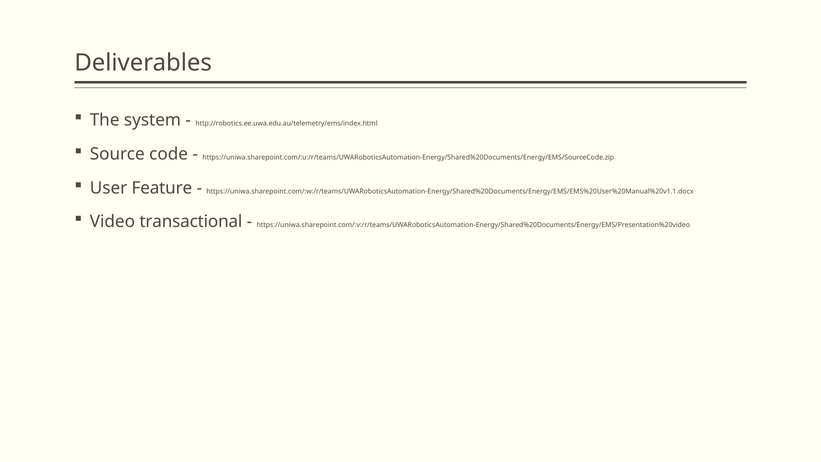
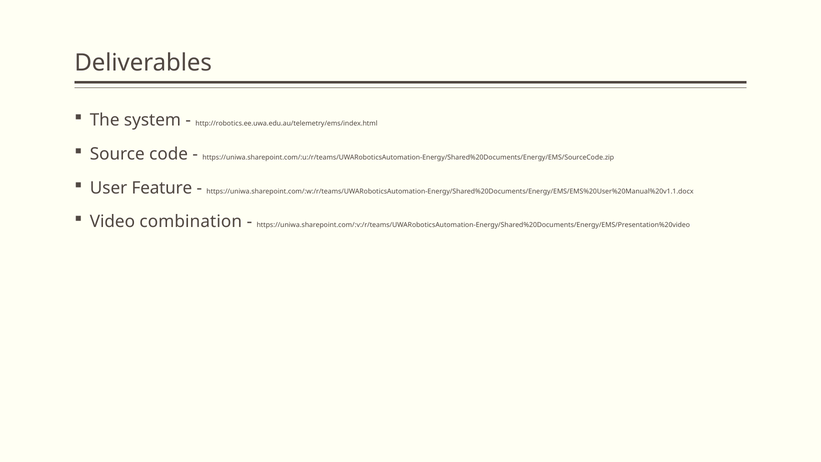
transactional: transactional -> combination
